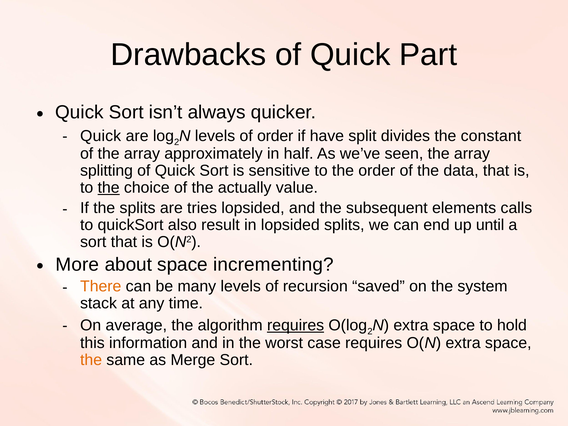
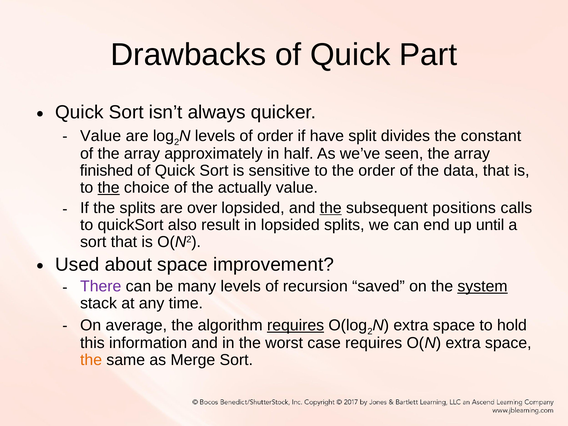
Quick at (101, 136): Quick -> Value
splitting: splitting -> finished
tries: tries -> over
the at (331, 208) underline: none -> present
elements: elements -> positions
More: More -> Used
incrementing: incrementing -> improvement
There colour: orange -> purple
system underline: none -> present
